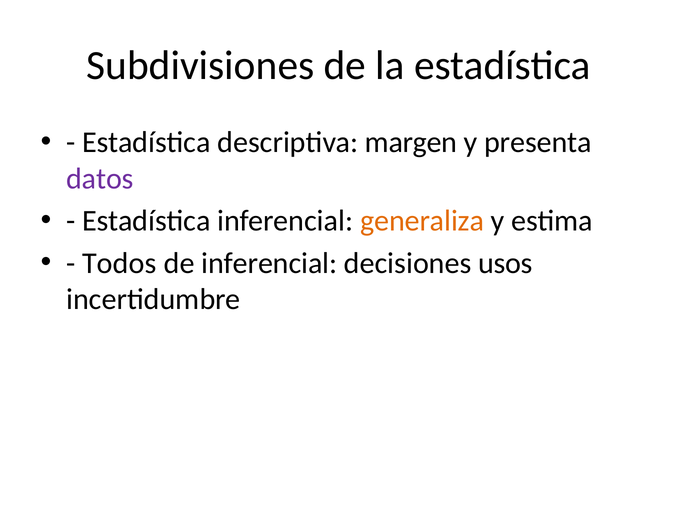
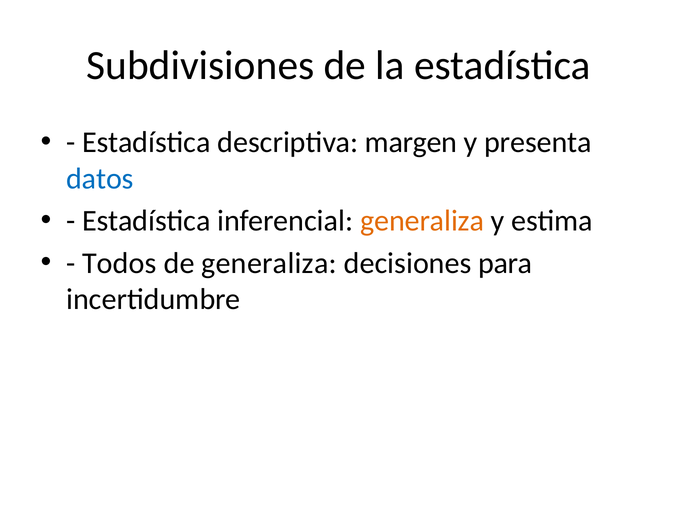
datos colour: purple -> blue
de inferencial: inferencial -> generaliza
usos: usos -> para
